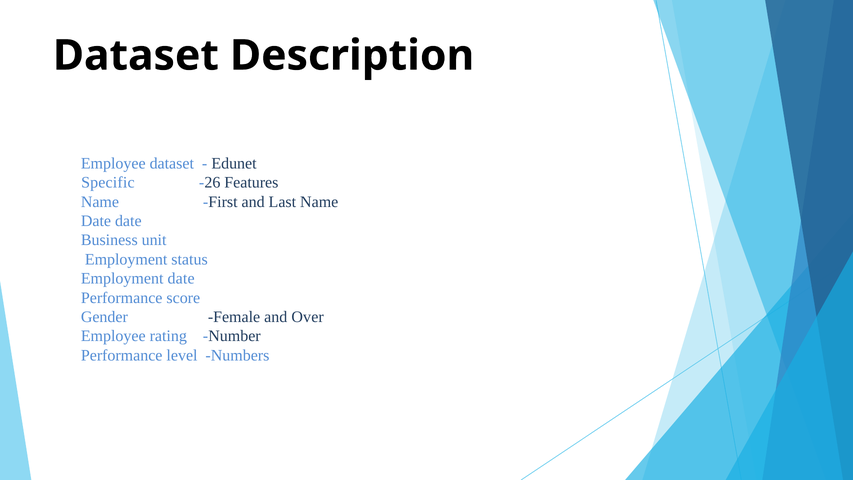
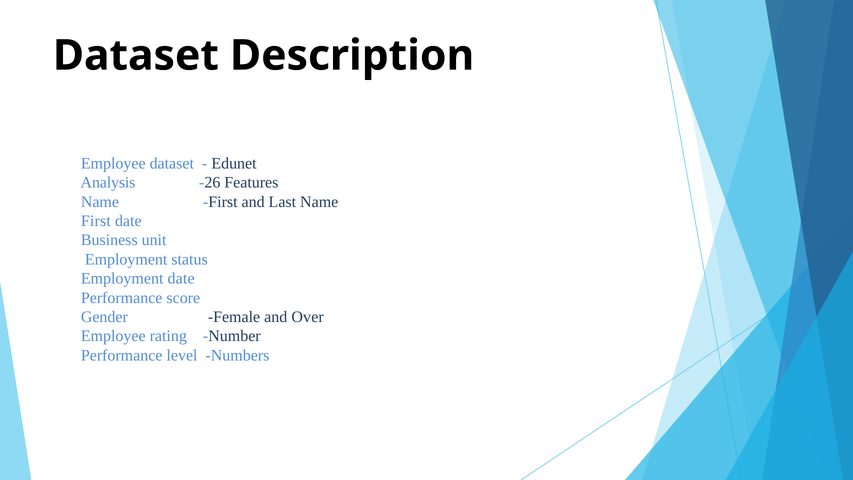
Specific: Specific -> Analysis
Date at (96, 221): Date -> First
